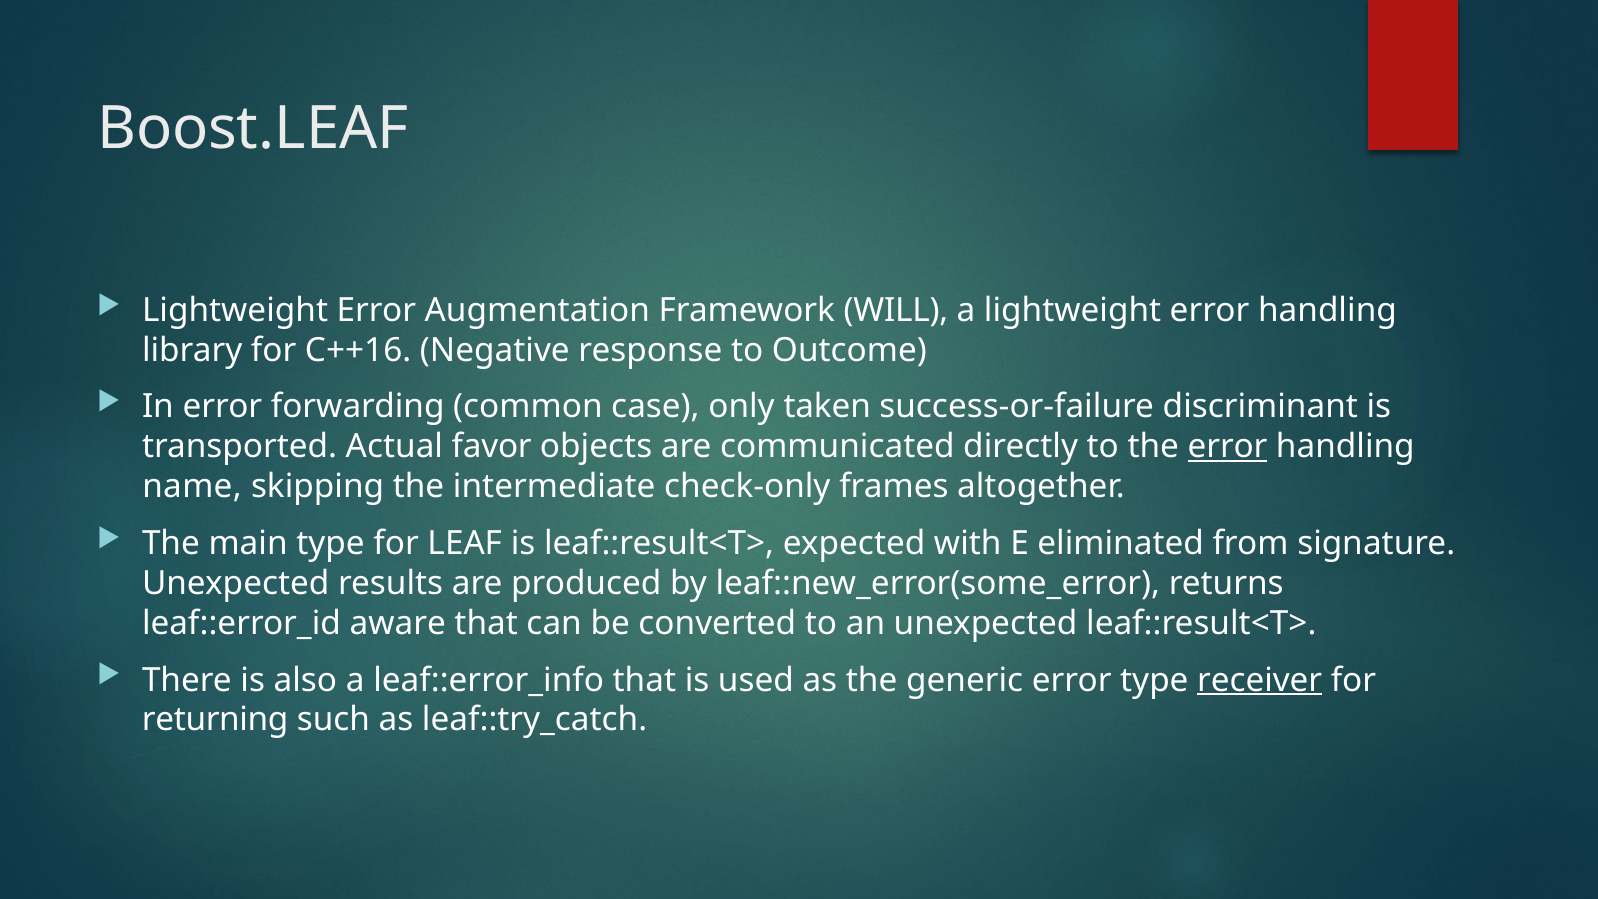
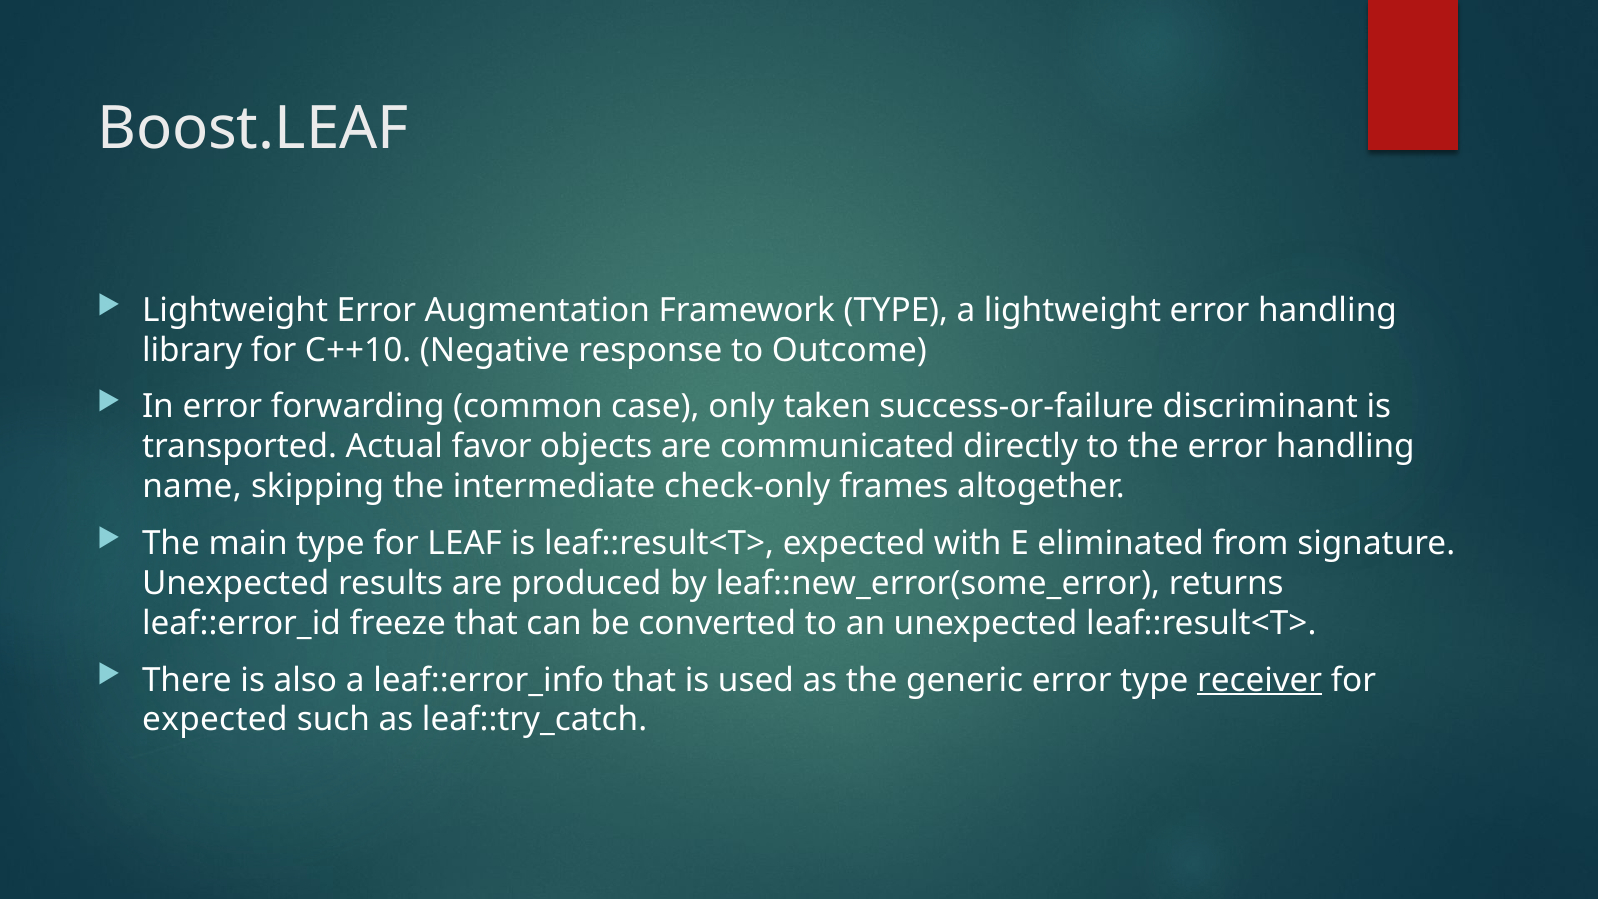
Framework WILL: WILL -> TYPE
C++16: C++16 -> C++10
error at (1228, 447) underline: present -> none
aware: aware -> freeze
returning at (215, 720): returning -> expected
